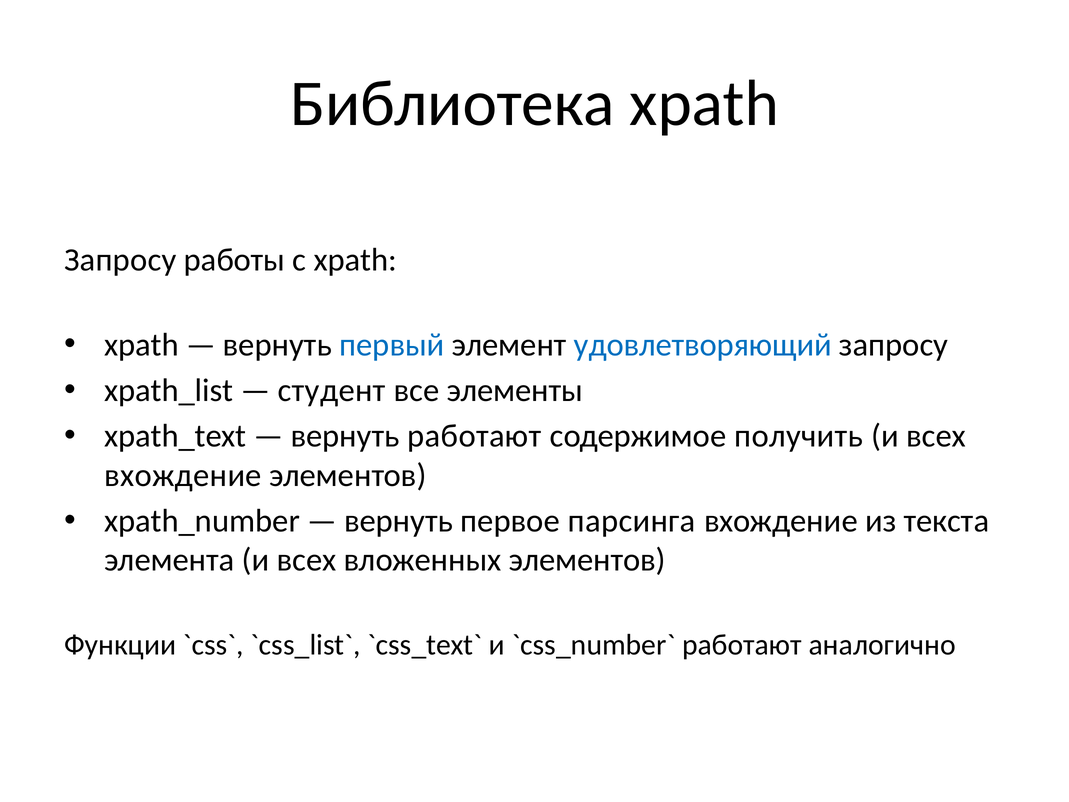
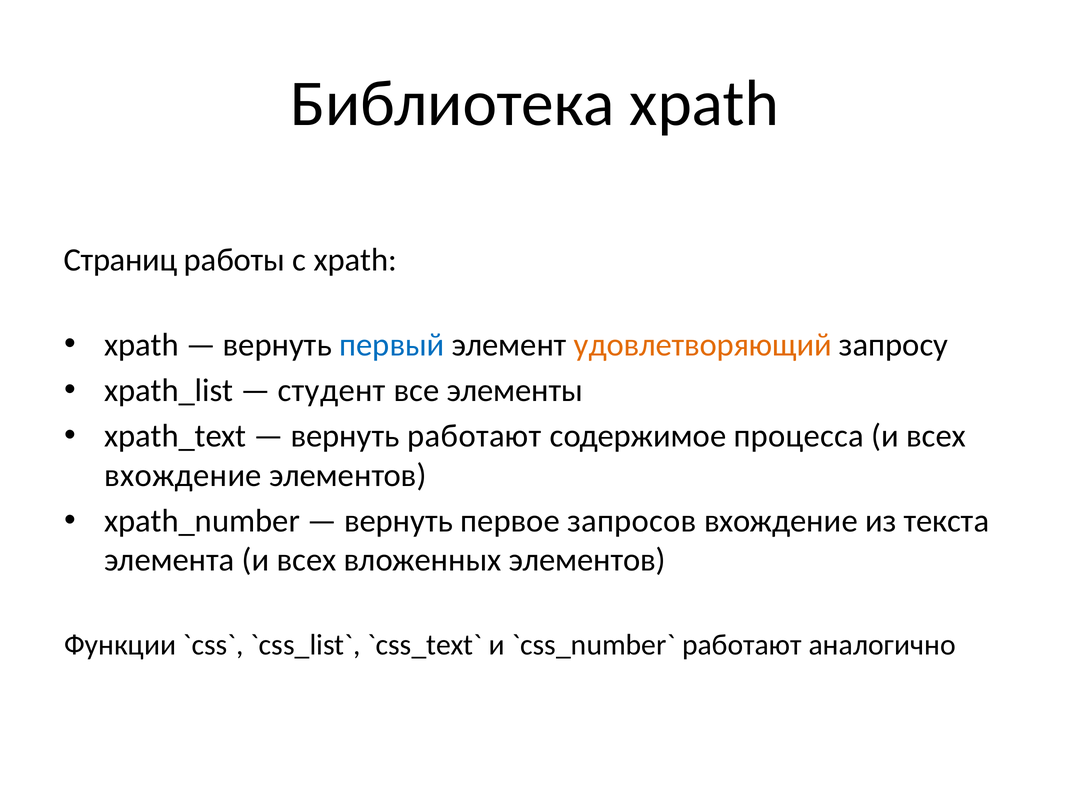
Запросу at (120, 260): Запросу -> Страниц
удовлетворяющий colour: blue -> orange
получить: получить -> процесса
парсинга: парсинга -> запросов
